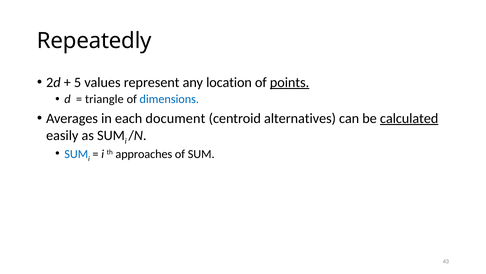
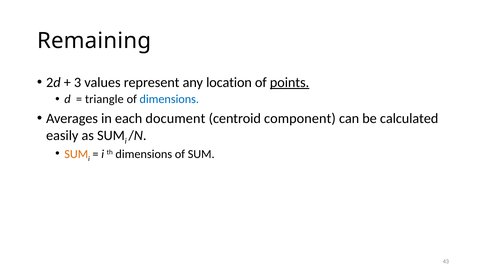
Repeatedly: Repeatedly -> Remaining
5: 5 -> 3
alternatives: alternatives -> component
calculated underline: present -> none
SUM at (76, 154) colour: blue -> orange
th approaches: approaches -> dimensions
